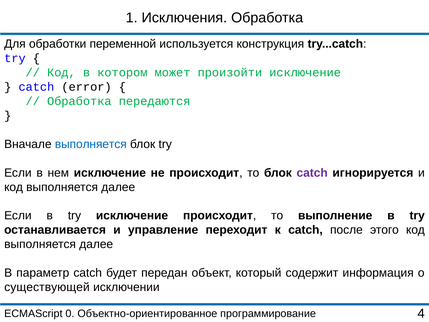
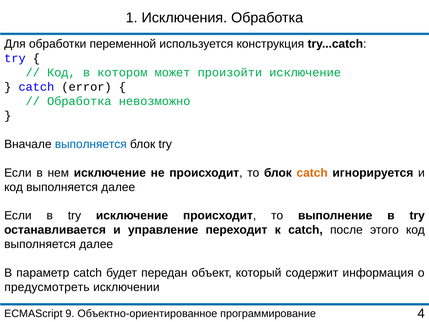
передаются: передаются -> невозможно
catch at (312, 173) colour: purple -> orange
существующей: существующей -> предусмотреть
0: 0 -> 9
